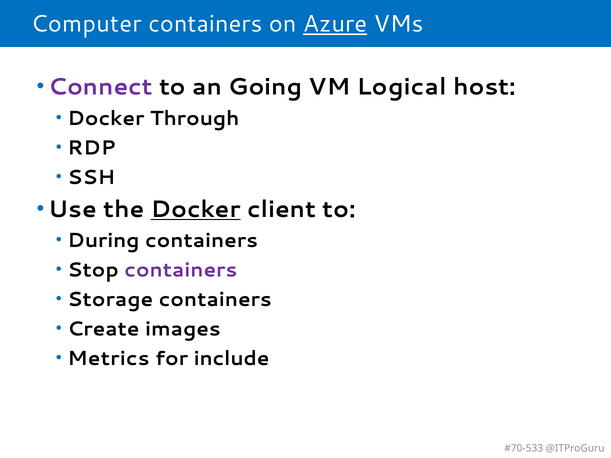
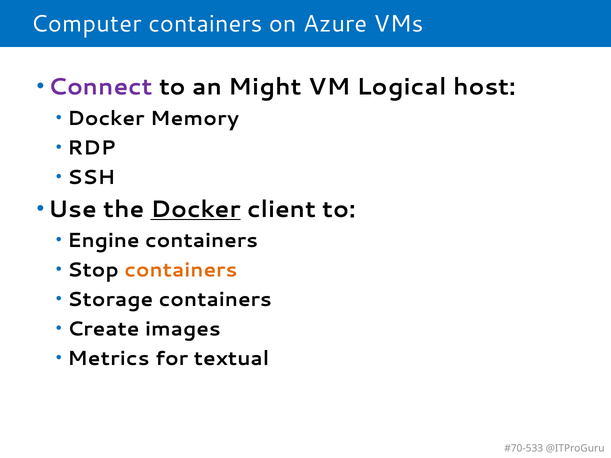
Azure underline: present -> none
Going: Going -> Might
Through: Through -> Memory
During: During -> Engine
containers at (181, 270) colour: purple -> orange
include: include -> textual
